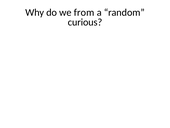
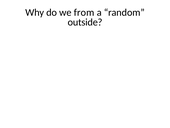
curious: curious -> outside
